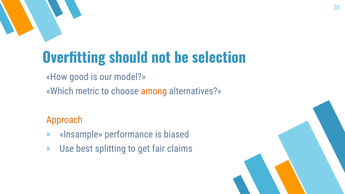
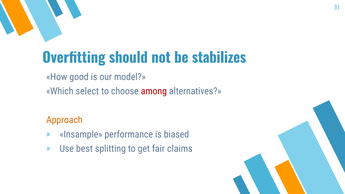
selection: selection -> stabilizes
metric: metric -> select
among colour: orange -> red
